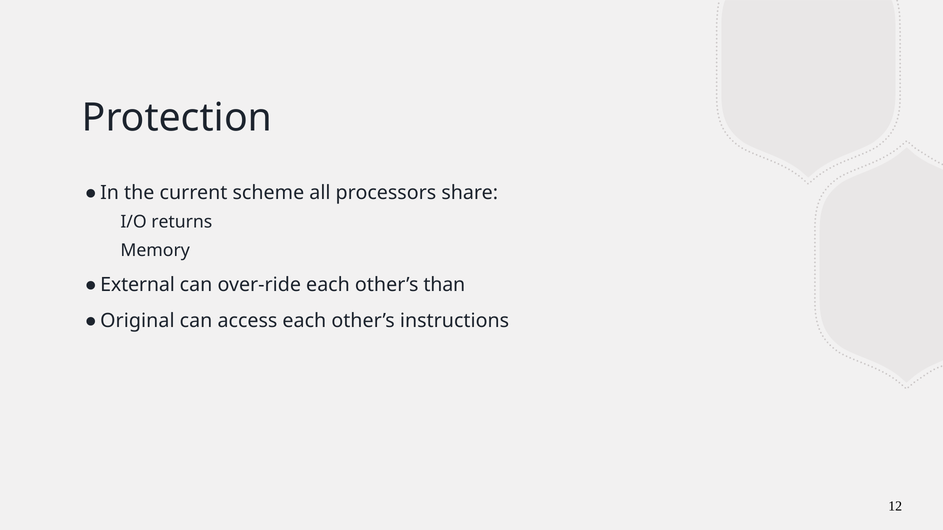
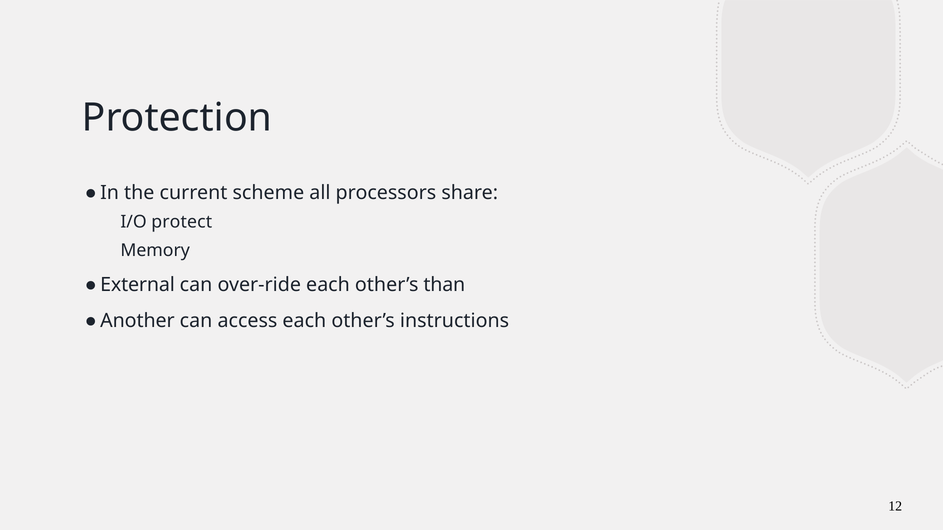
returns: returns -> protect
Original: Original -> Another
